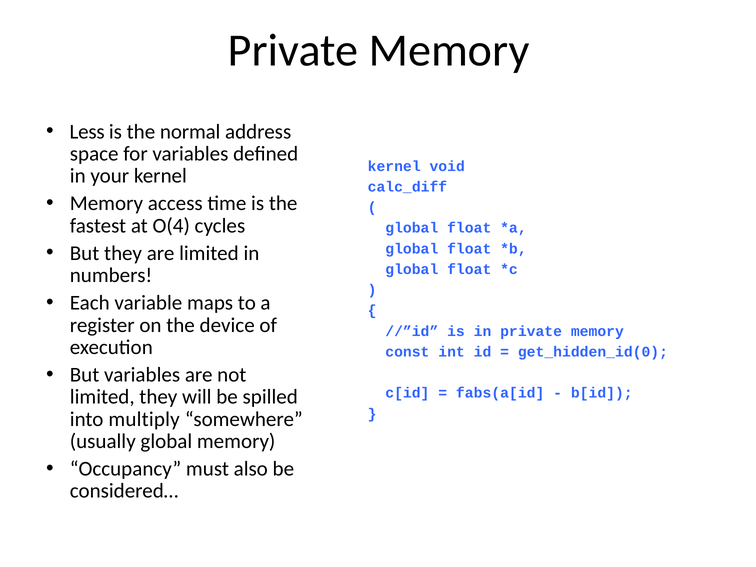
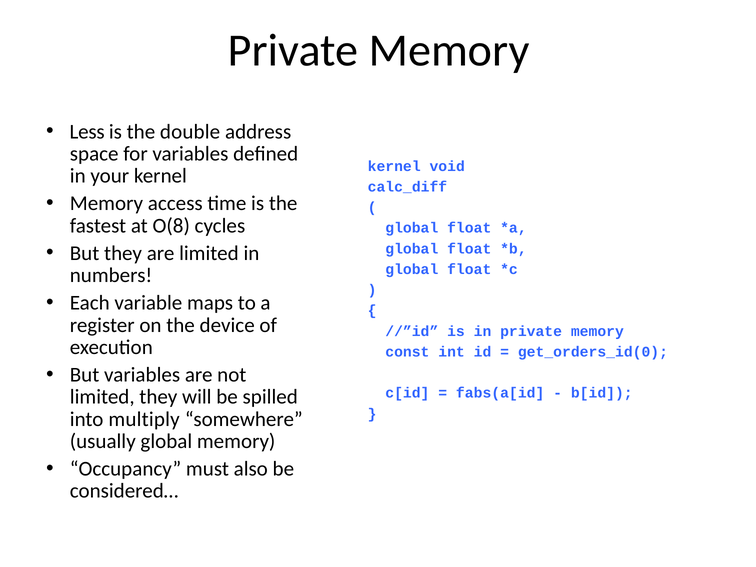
normal: normal -> double
O(4: O(4 -> O(8
get_hidden_id(0: get_hidden_id(0 -> get_orders_id(0
